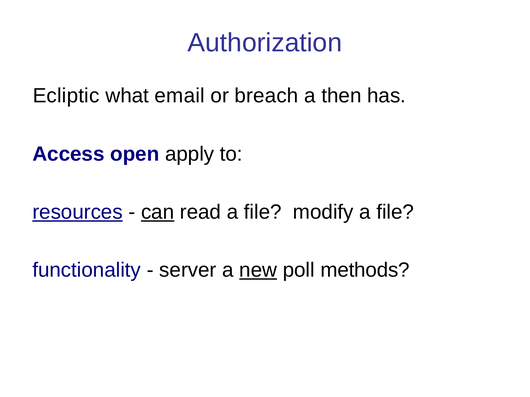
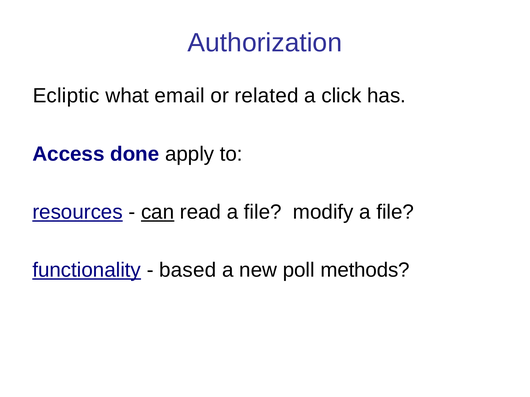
breach: breach -> related
then: then -> click
open: open -> done
functionality underline: none -> present
server: server -> based
new underline: present -> none
